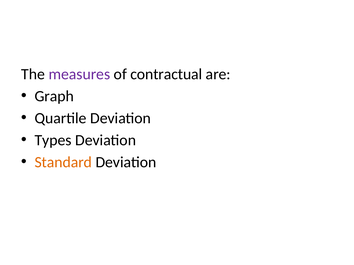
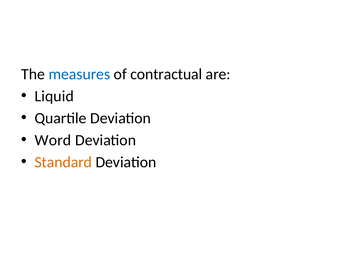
measures colour: purple -> blue
Graph: Graph -> Liquid
Types: Types -> Word
